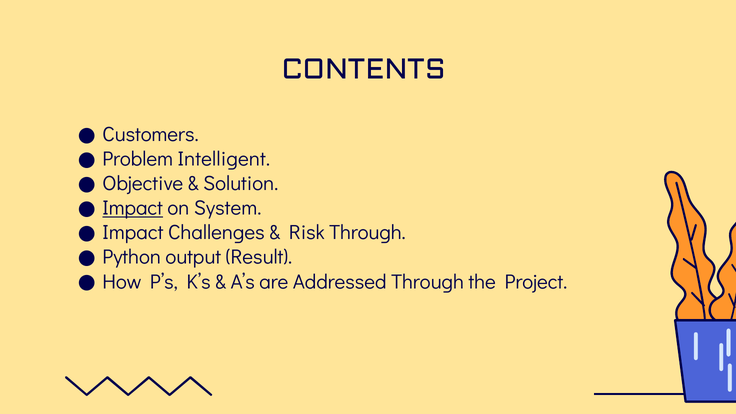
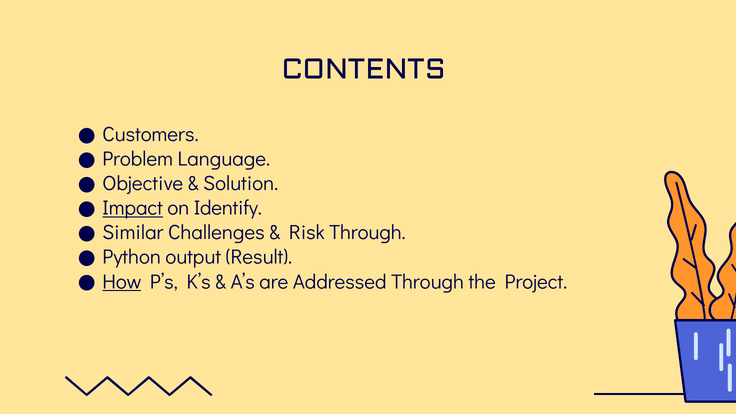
Intelligent: Intelligent -> Language
System: System -> Identify
Impact at (133, 233): Impact -> Similar
How underline: none -> present
